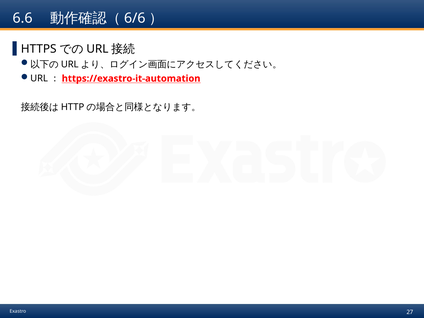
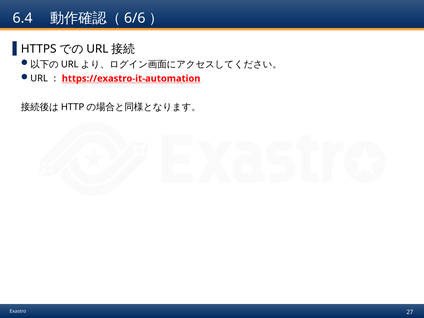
6.6: 6.6 -> 6.4
